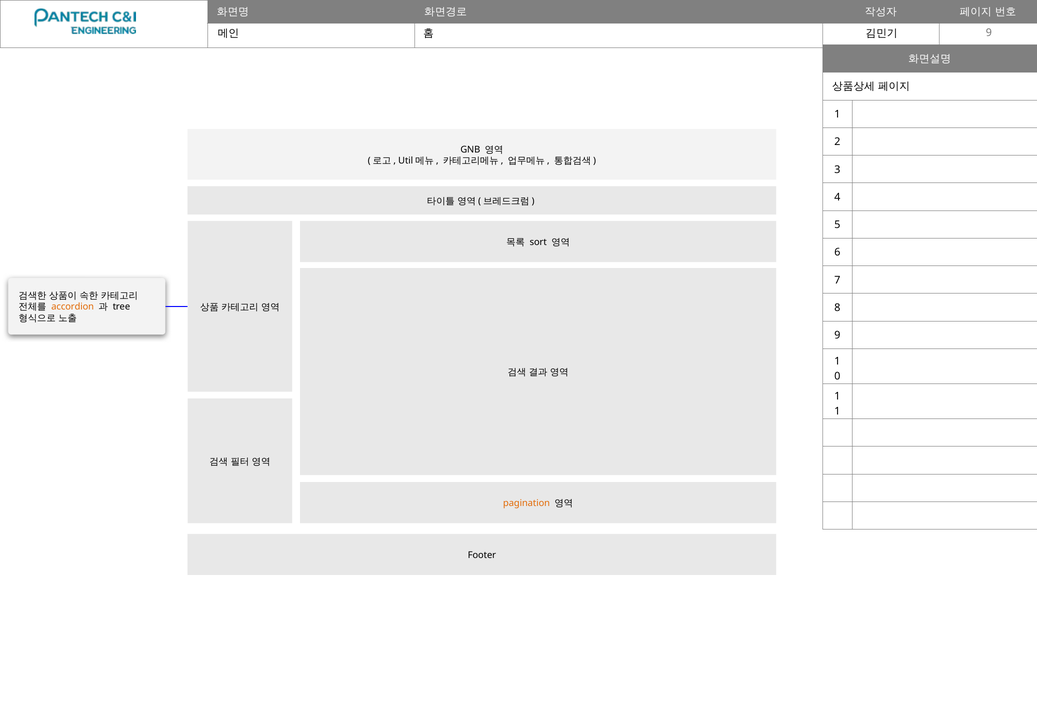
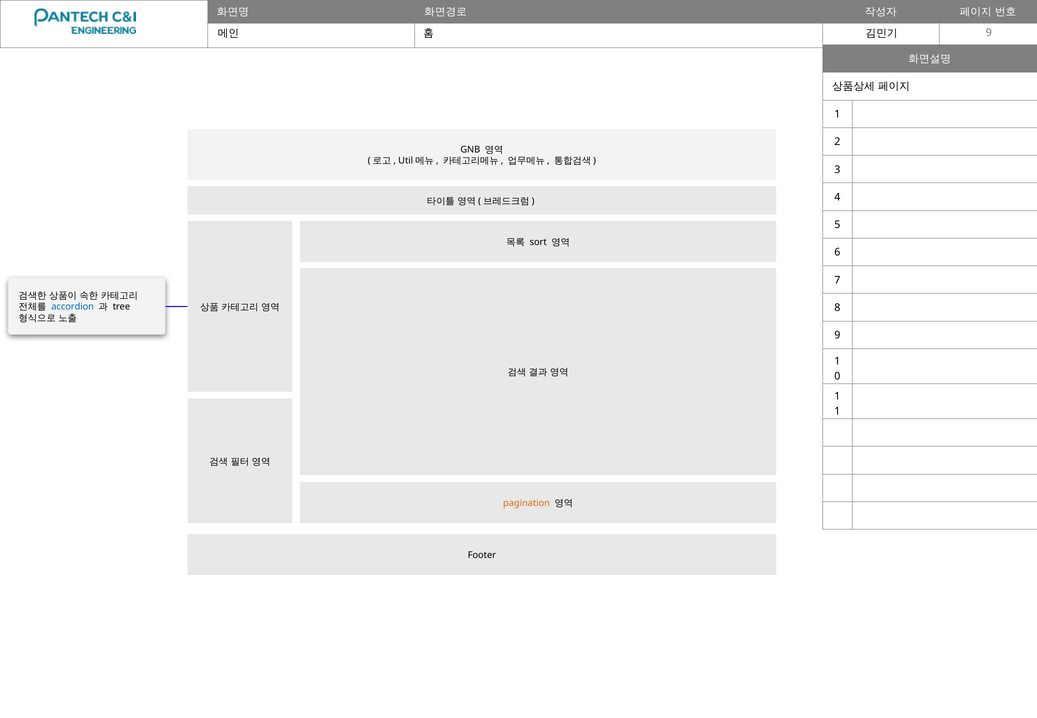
accordion colour: orange -> blue
